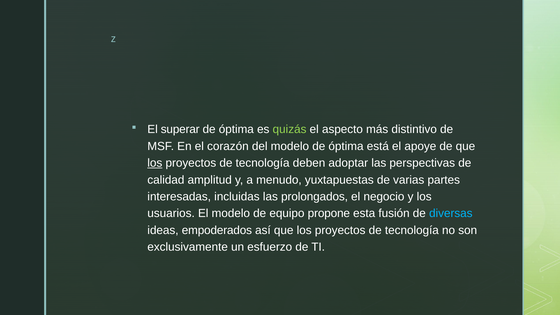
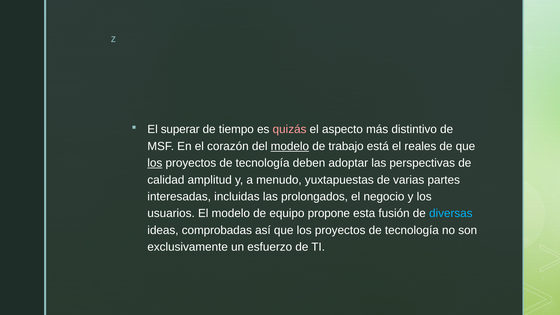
óptima at (236, 129): óptima -> tiempo
quizás colour: light green -> pink
modelo at (290, 146) underline: none -> present
óptima at (346, 146): óptima -> trabajo
apoye: apoye -> reales
empoderados: empoderados -> comprobadas
